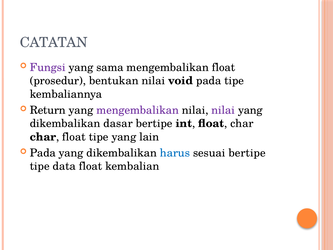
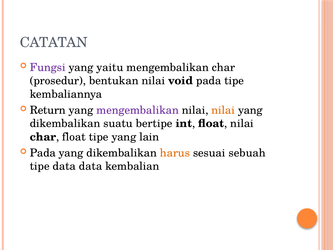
sama: sama -> yaitu
mengembalikan float: float -> char
nilai at (223, 110) colour: purple -> orange
dasar: dasar -> suatu
float char: char -> nilai
harus colour: blue -> orange
sesuai bertipe: bertipe -> sebuah
data float: float -> data
